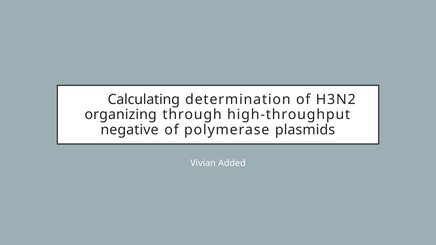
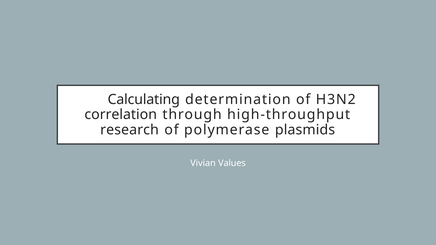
organizing: organizing -> correlation
negative: negative -> research
Added: Added -> Values
